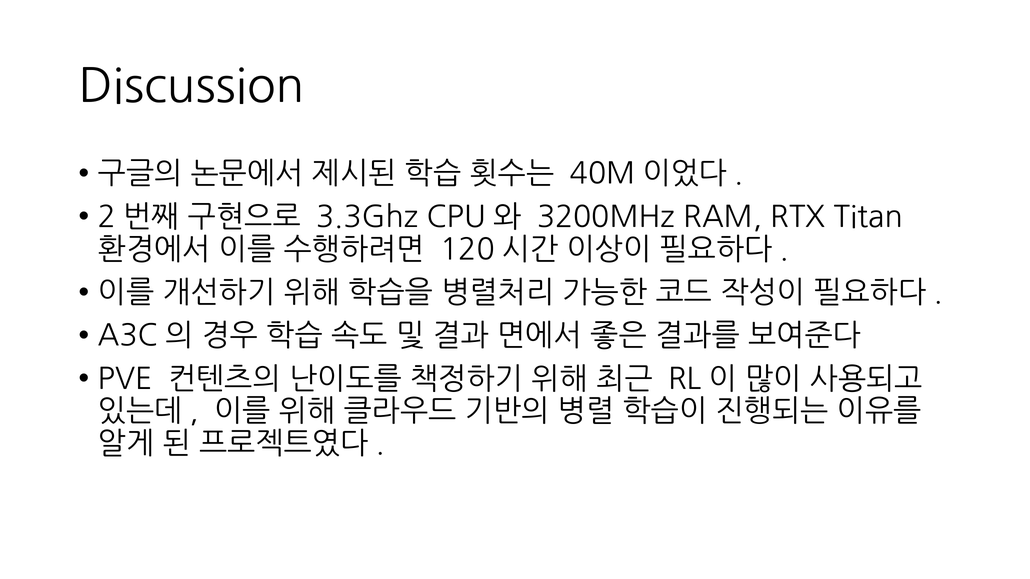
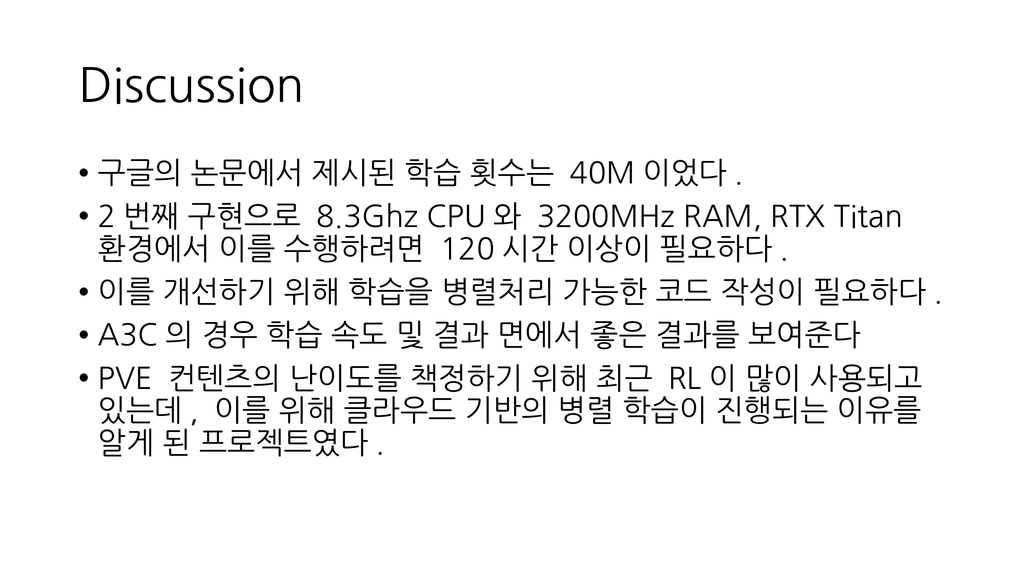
3.3Ghz: 3.3Ghz -> 8.3Ghz
